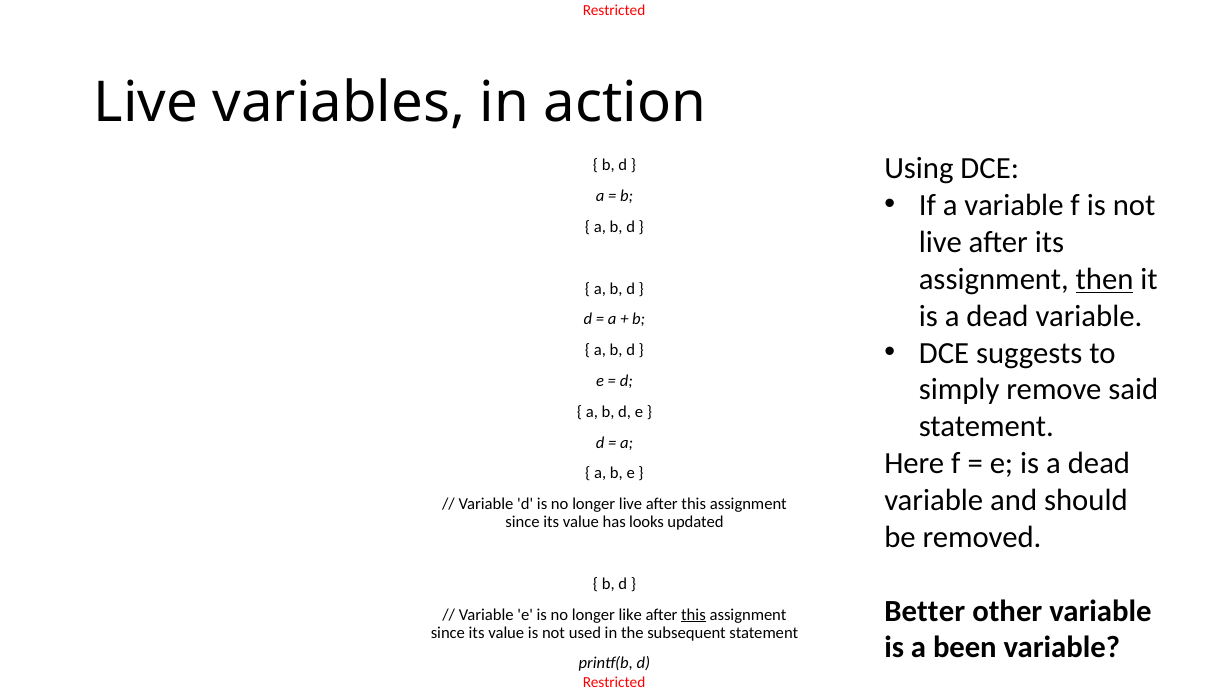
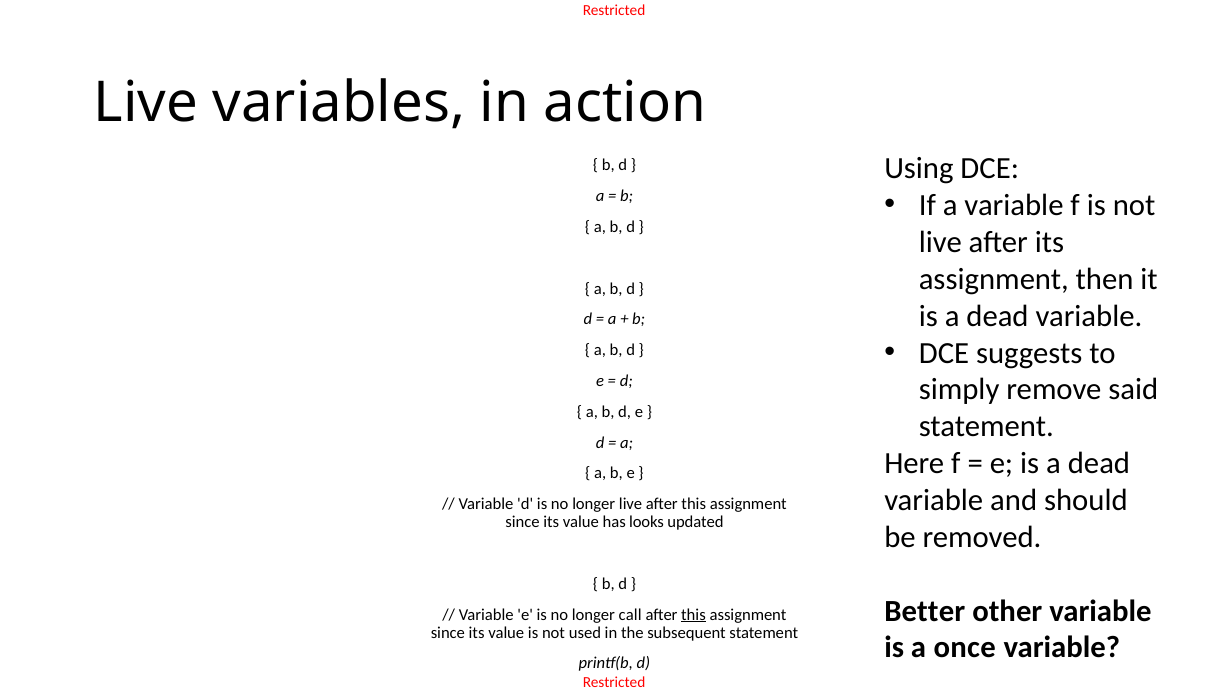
then underline: present -> none
like: like -> call
been: been -> once
